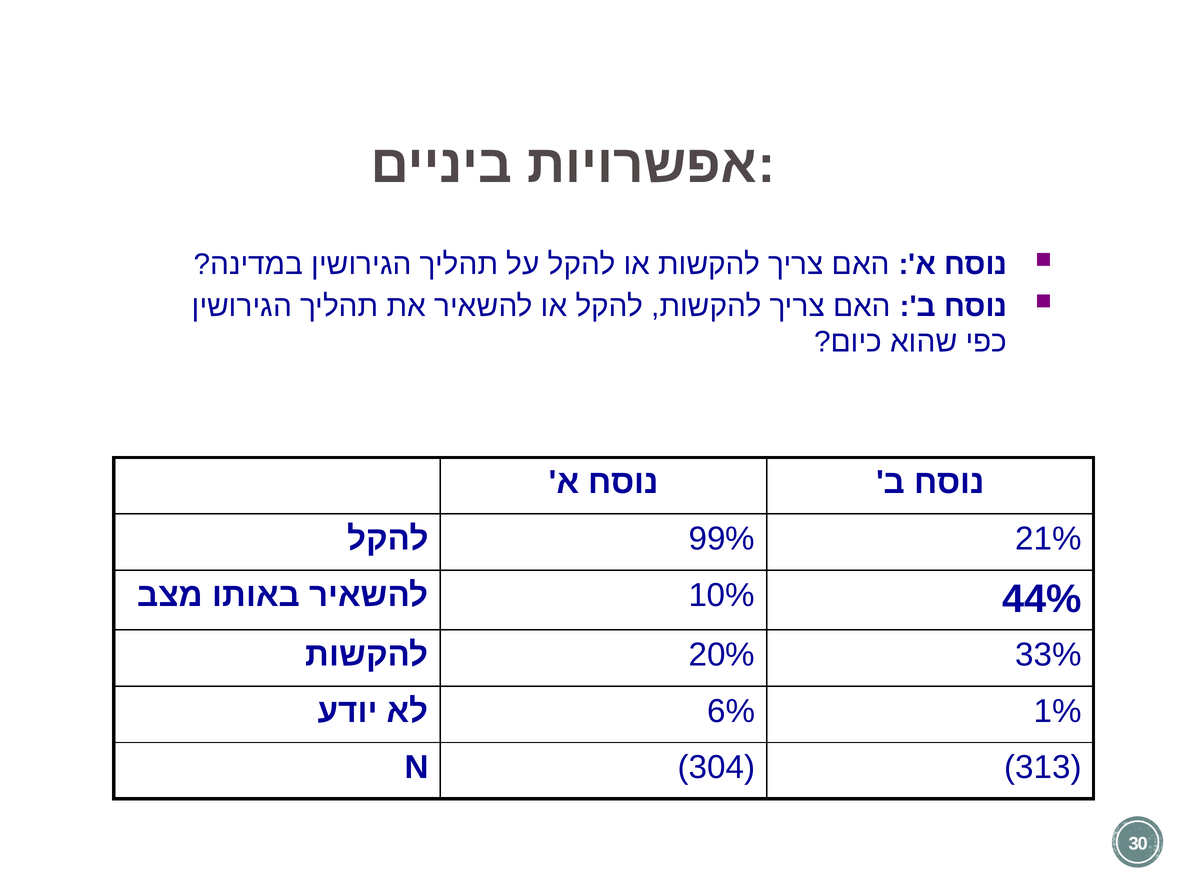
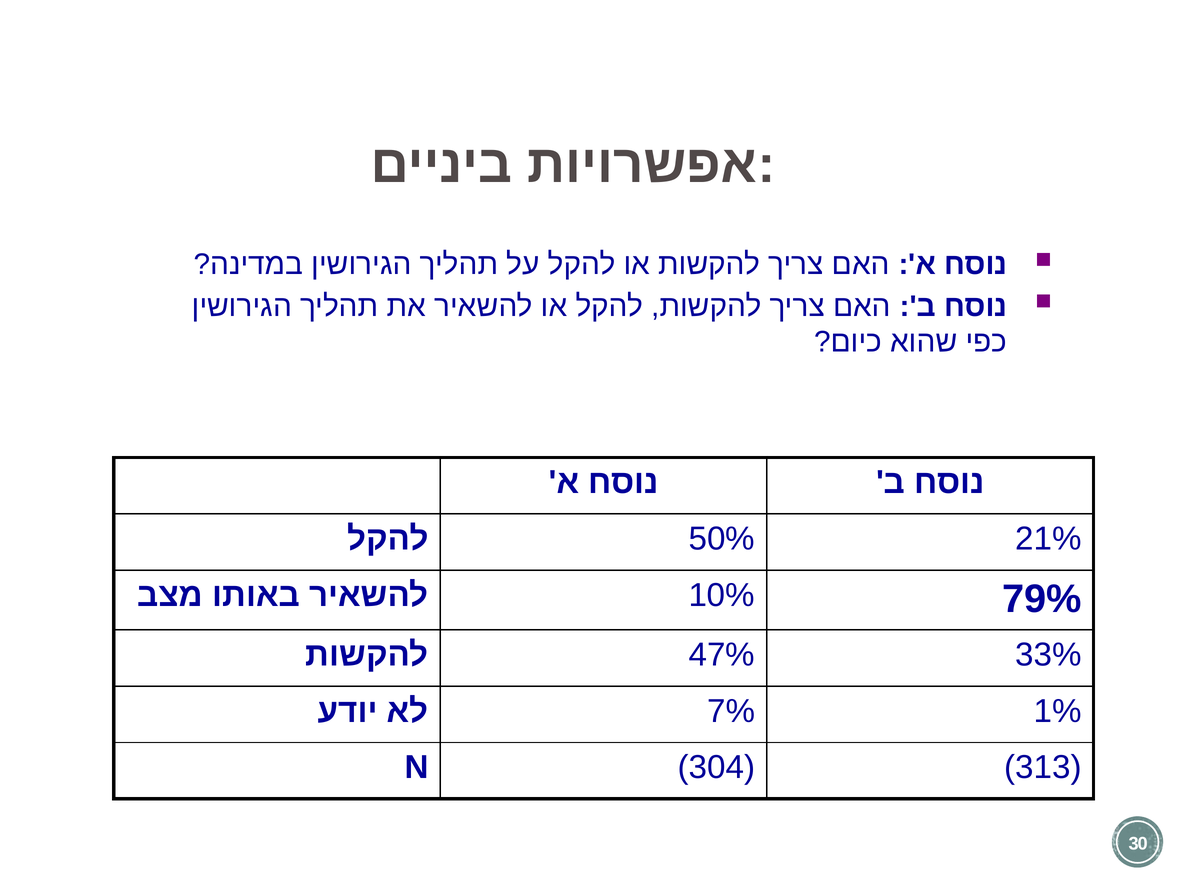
99%: 99% -> 50%
44%: 44% -> 79%
20%: 20% -> 47%
6%: 6% -> 7%
